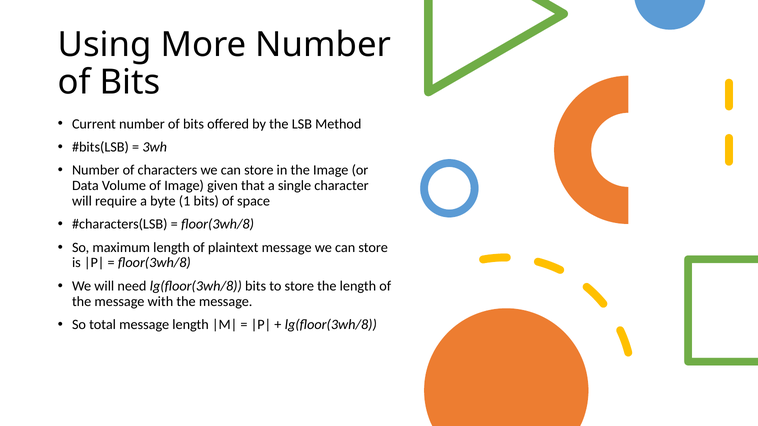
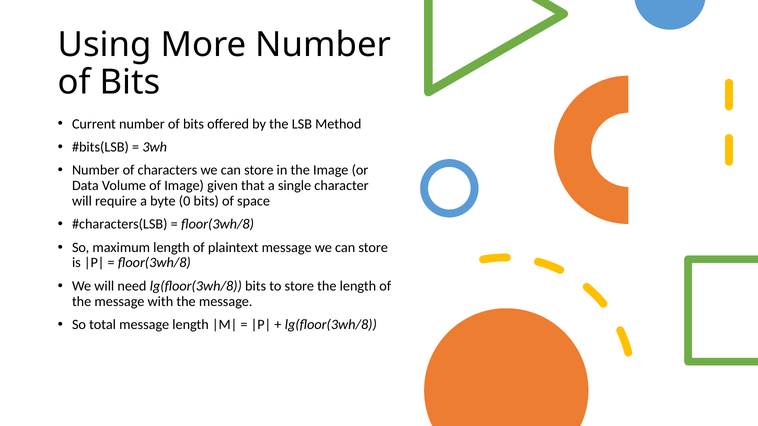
1: 1 -> 0
